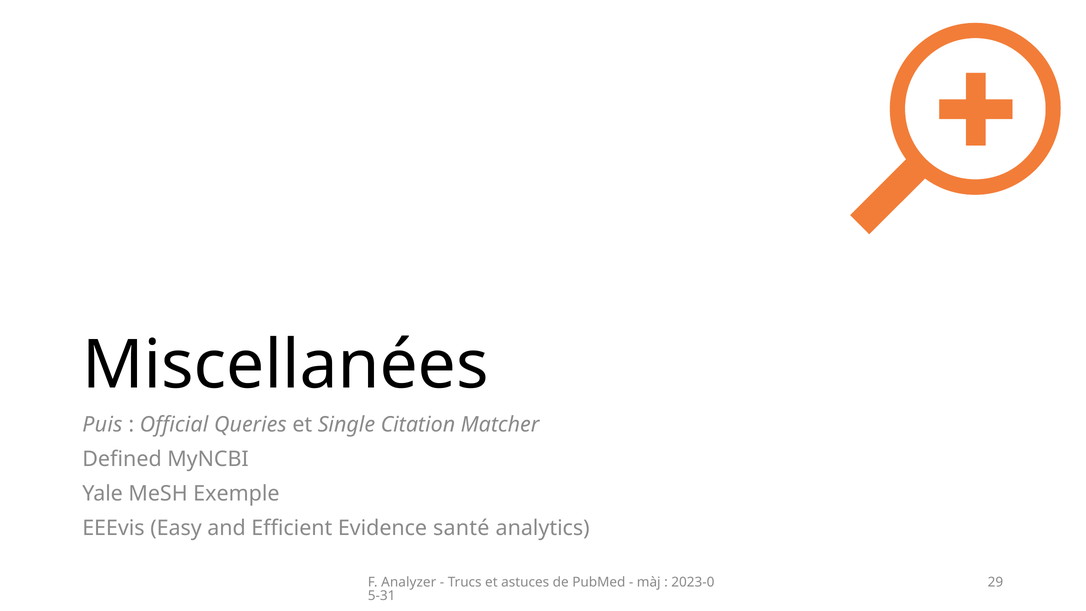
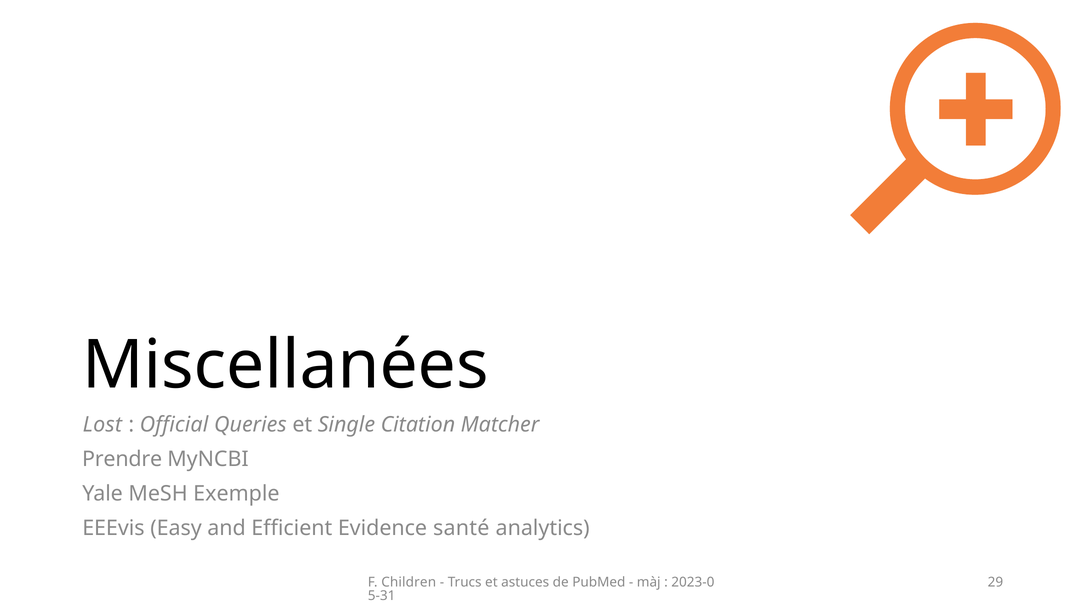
Puis: Puis -> Lost
Defined: Defined -> Prendre
Analyzer: Analyzer -> Children
